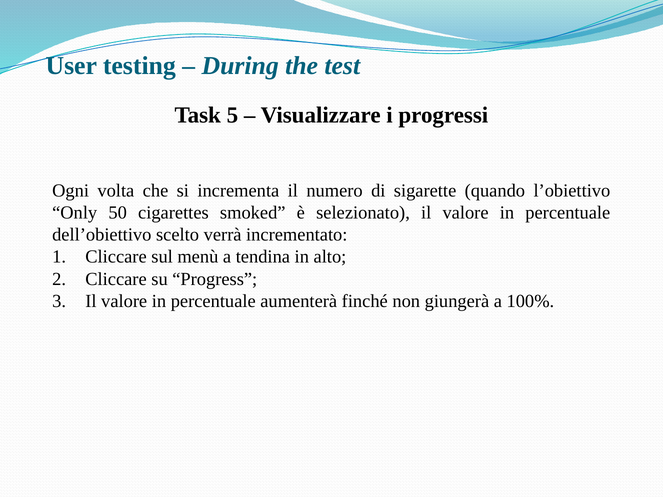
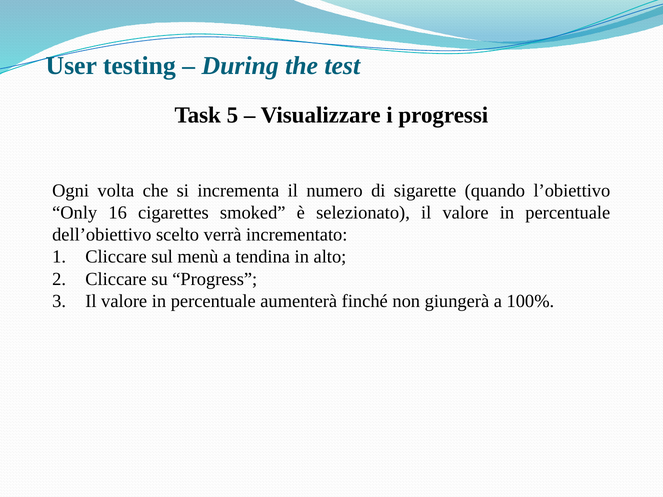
50: 50 -> 16
